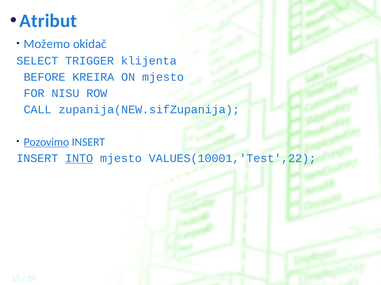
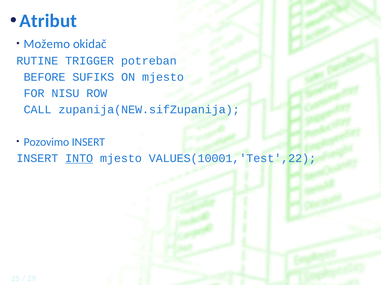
SELECT: SELECT -> RUTINE
klijenta: klijenta -> potreban
KREIRA: KREIRA -> SUFIKS
Pozovimo underline: present -> none
